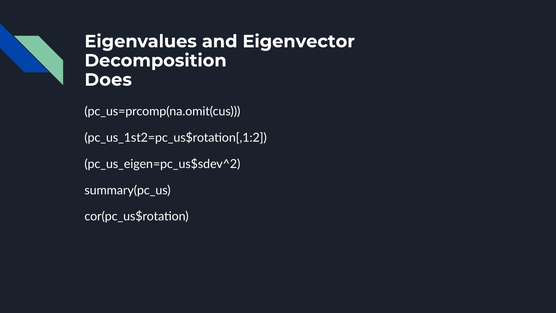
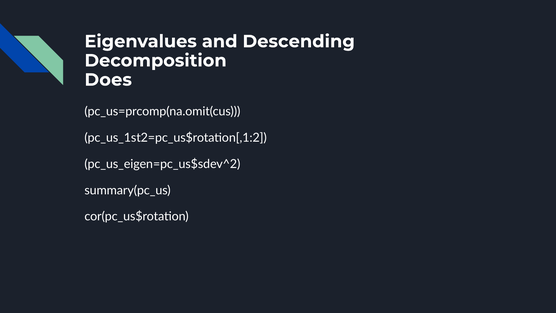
Eigenvector: Eigenvector -> Descending
